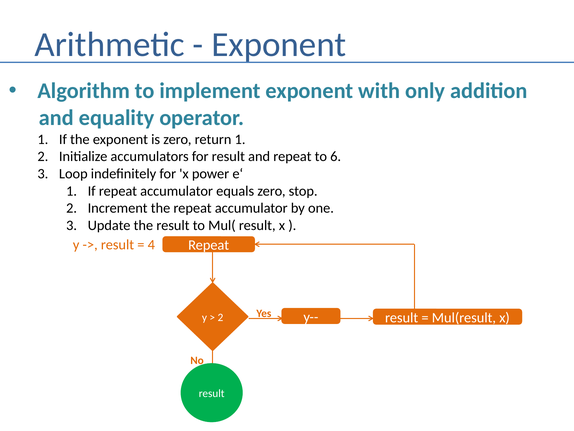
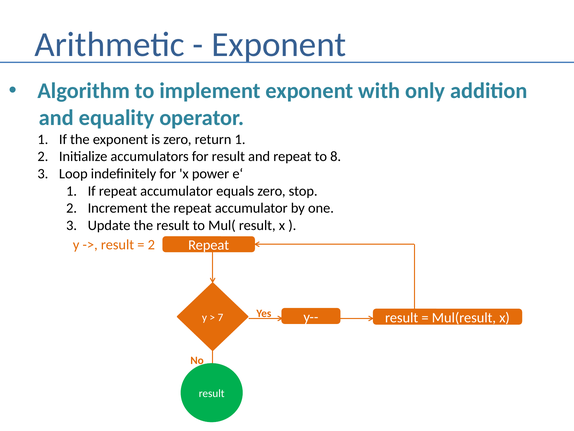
6: 6 -> 8
4 at (151, 244): 4 -> 2
2 at (220, 317): 2 -> 7
